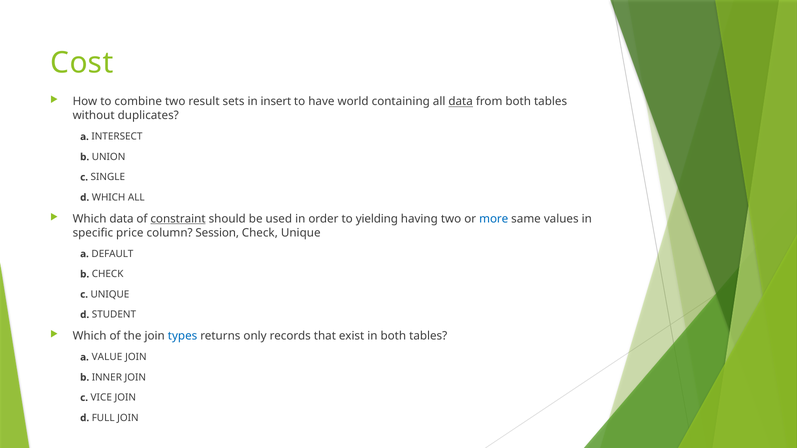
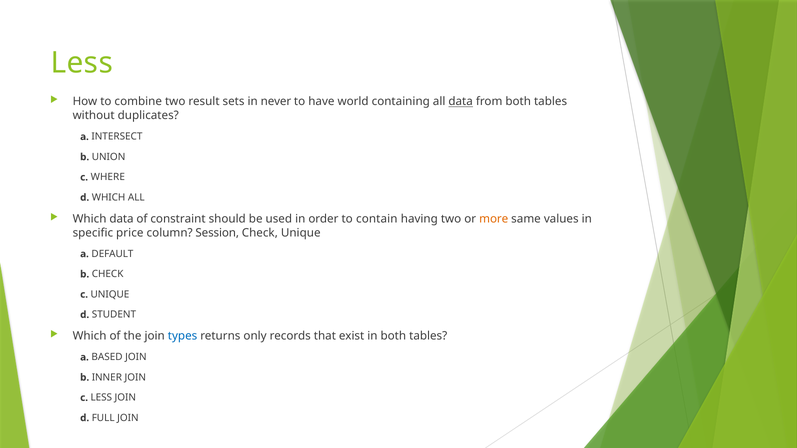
Cost at (82, 63): Cost -> Less
insert: insert -> never
SINGLE: SINGLE -> WHERE
constraint underline: present -> none
yielding: yielding -> contain
more colour: blue -> orange
VALUE: VALUE -> BASED
c VICE: VICE -> LESS
